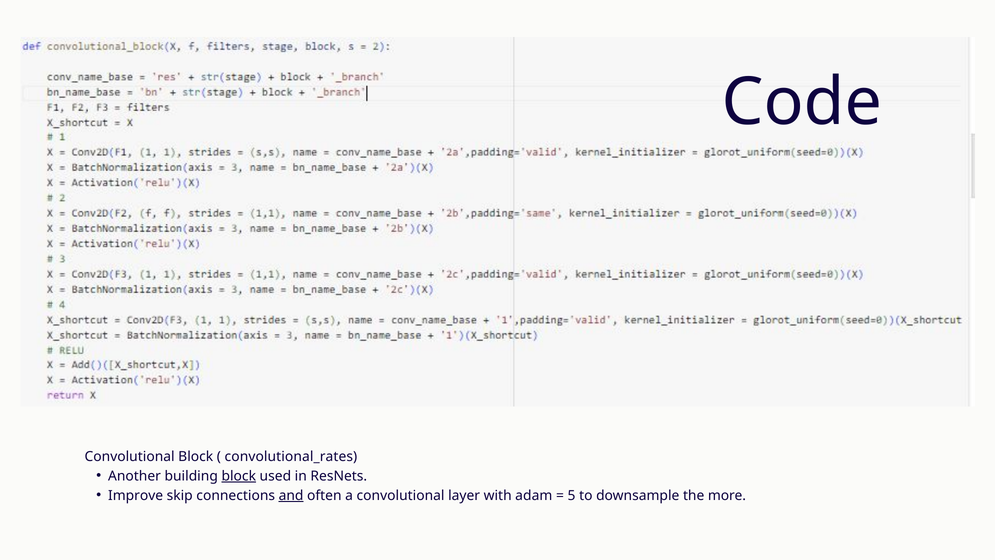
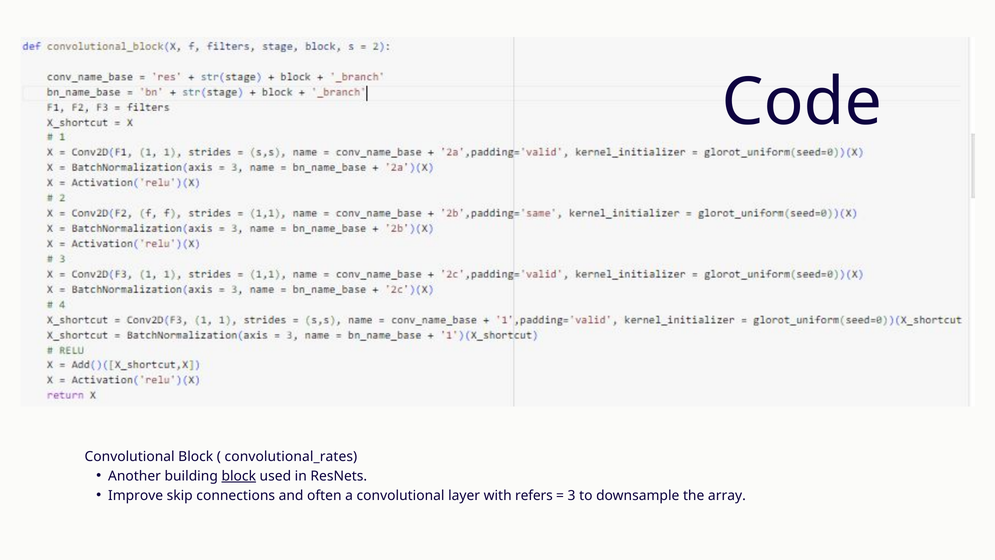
and underline: present -> none
adam: adam -> refers
5: 5 -> 3
more: more -> array
